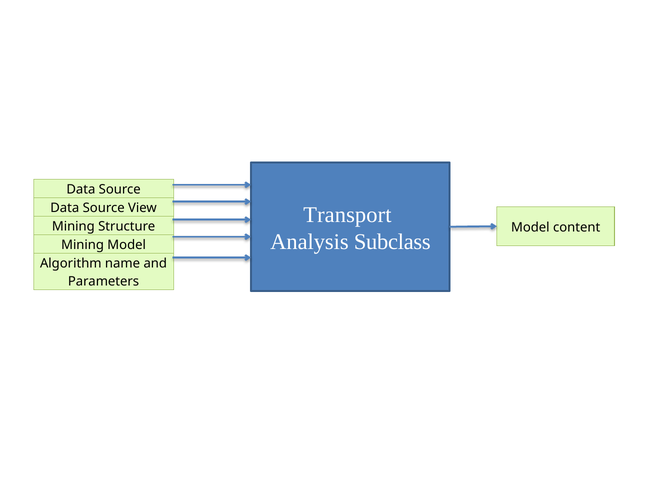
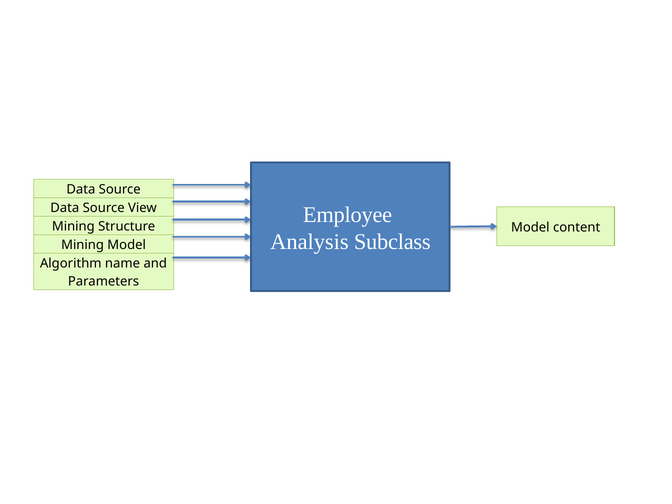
Transport: Transport -> Employee
